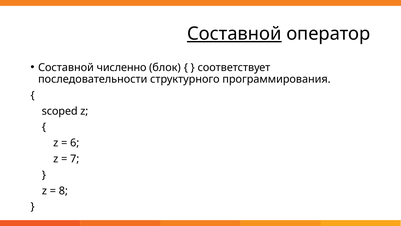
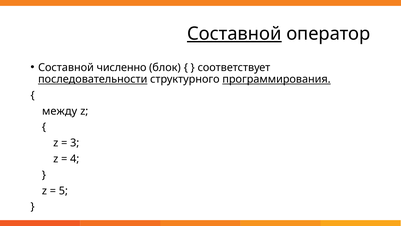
последовательности underline: none -> present
программирования underline: none -> present
scoped: scoped -> между
6: 6 -> 3
7: 7 -> 4
8: 8 -> 5
